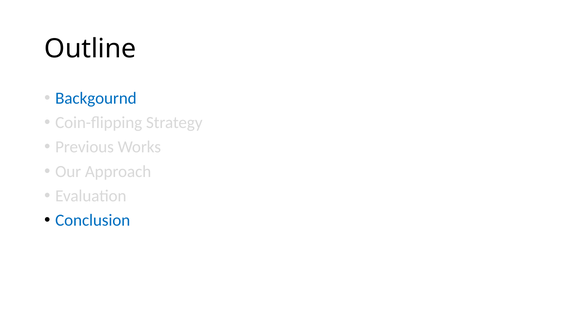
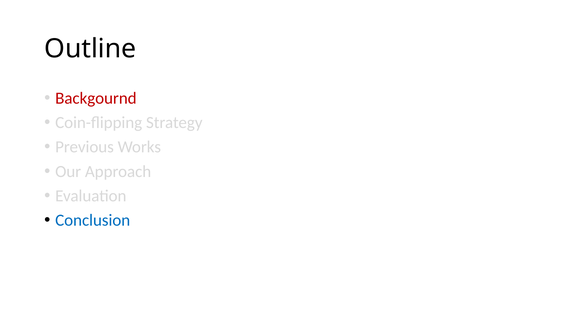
Backgournd colour: blue -> red
